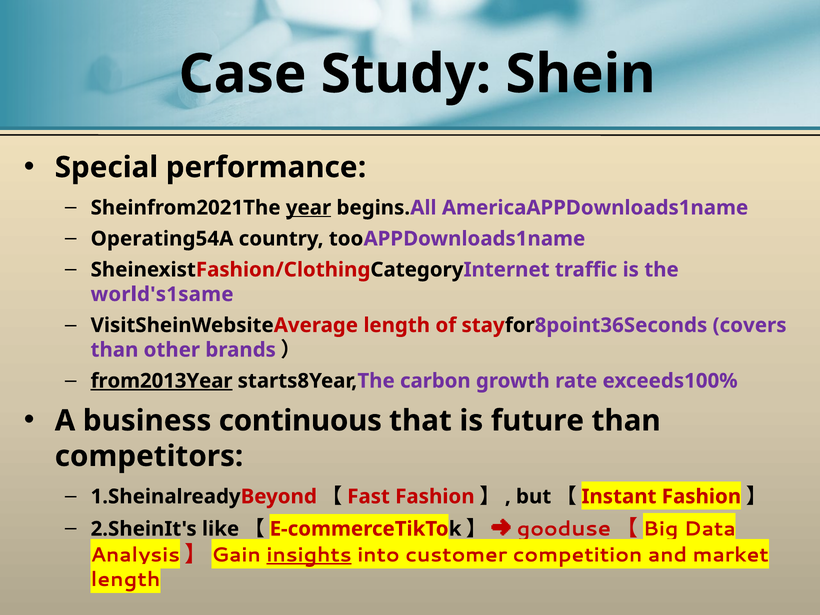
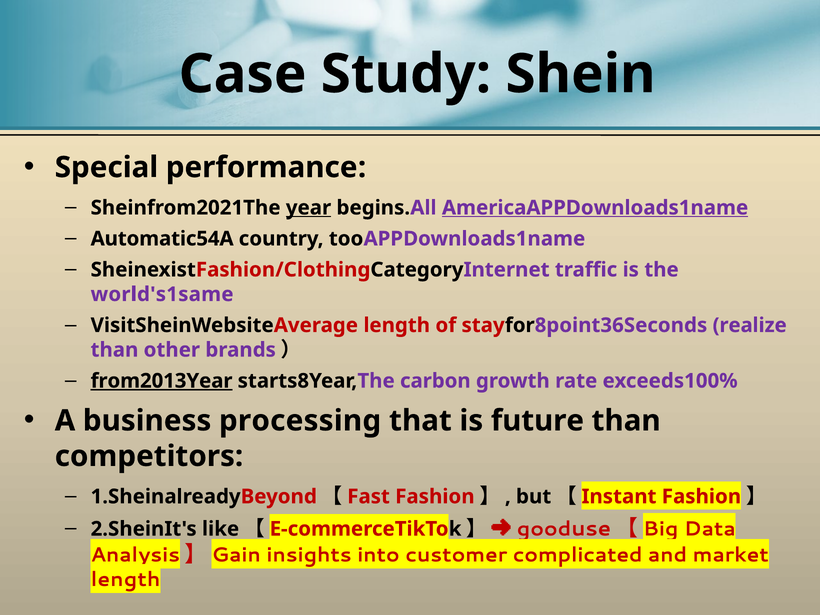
AmericaAPPDownloads1name underline: none -> present
Operating54A: Operating54A -> Automatic54A
covers: covers -> realize
continuous: continuous -> processing
insights underline: present -> none
competition: competition -> complicated
